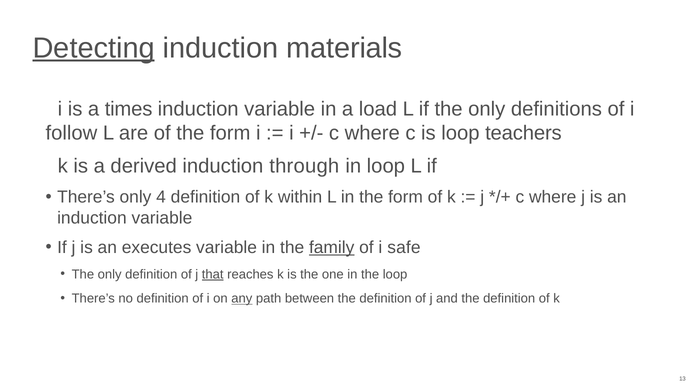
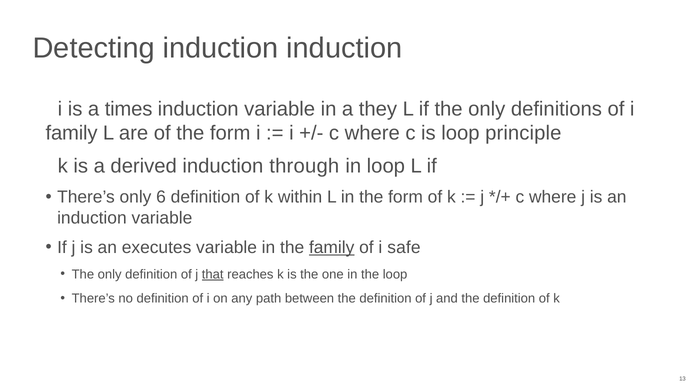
Detecting underline: present -> none
induction materials: materials -> induction
load: load -> they
follow at (71, 133): follow -> family
teachers: teachers -> principle
4: 4 -> 6
any underline: present -> none
